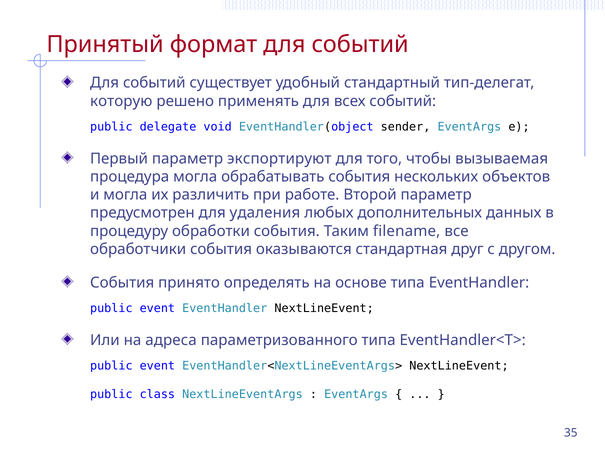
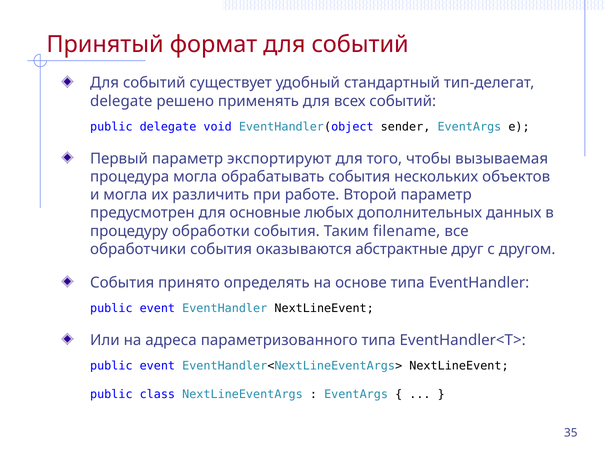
которую at (121, 101): которую -> delegate
удаления: удаления -> основные
стандартная: стандартная -> абстрактные
